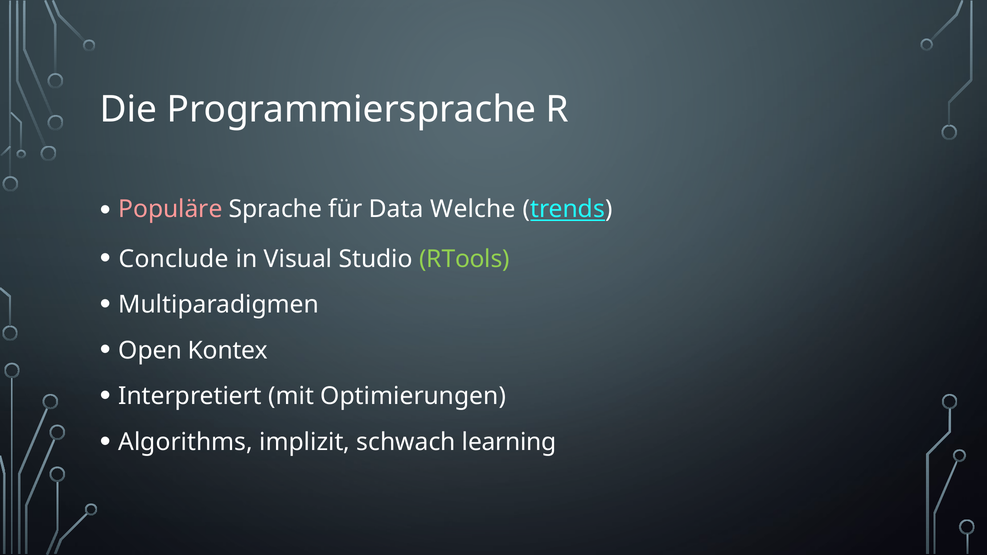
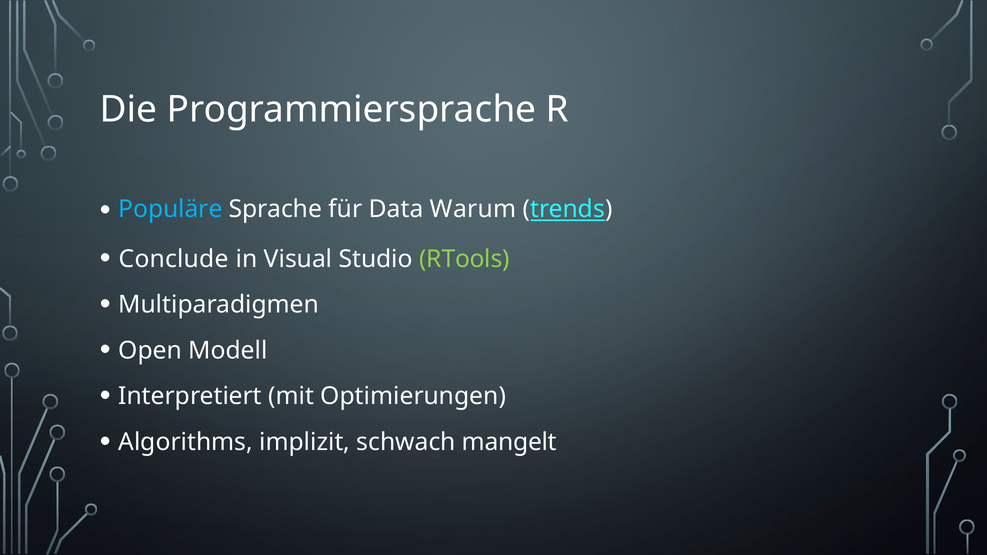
Populäre colour: pink -> light blue
Welche: Welche -> Warum
Kontex: Kontex -> Modell
learning: learning -> mangelt
